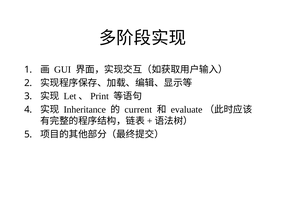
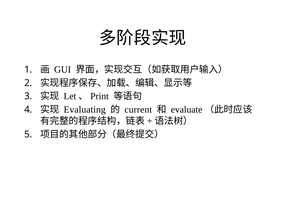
Inheritance: Inheritance -> Evaluating
